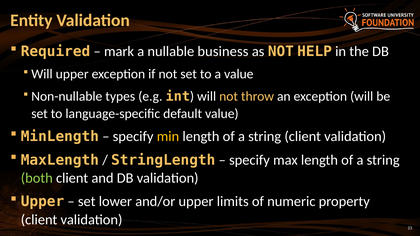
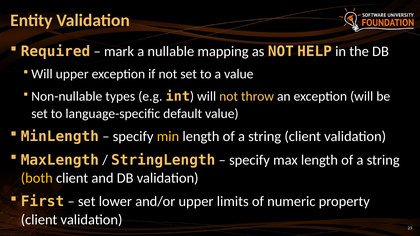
business: business -> mapping
both colour: light green -> yellow
Upper at (42, 202): Upper -> First
